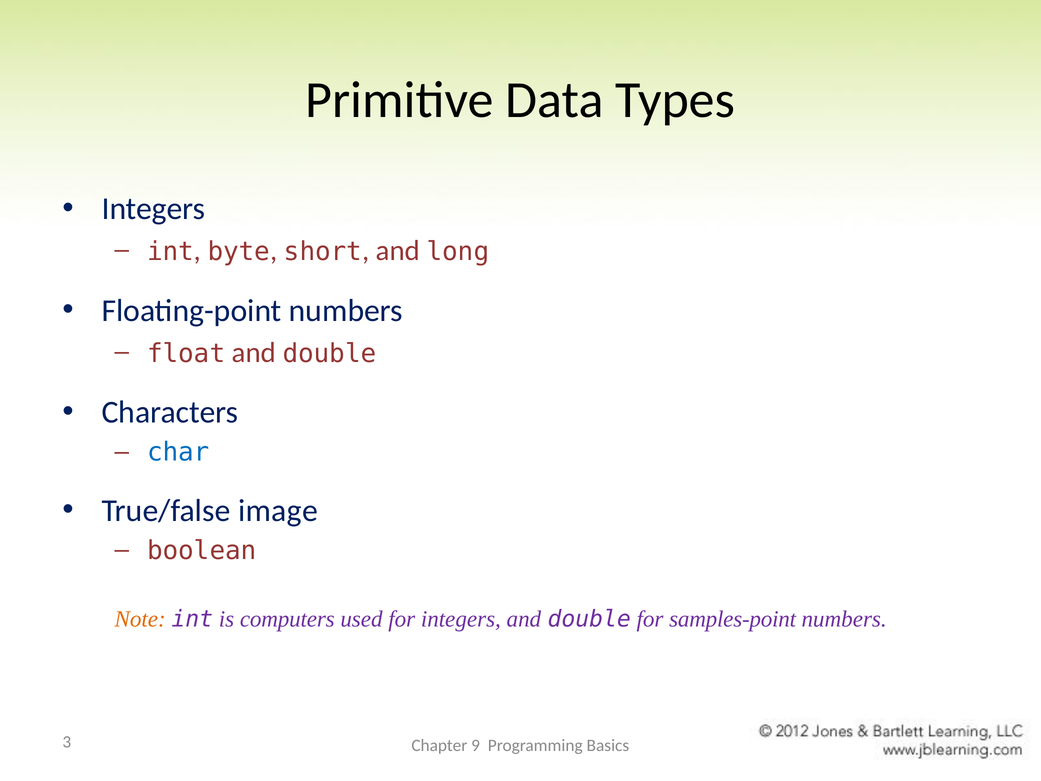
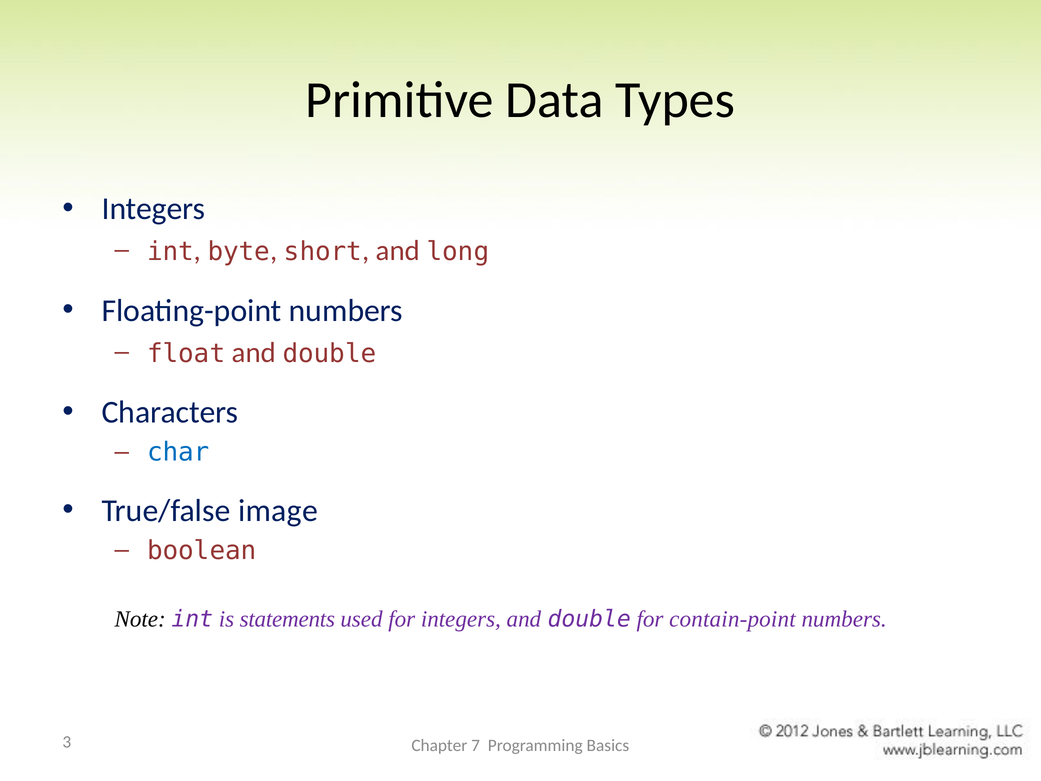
Note colour: orange -> black
computers: computers -> statements
samples-point: samples-point -> contain-point
9: 9 -> 7
